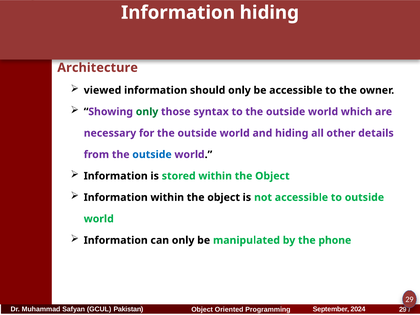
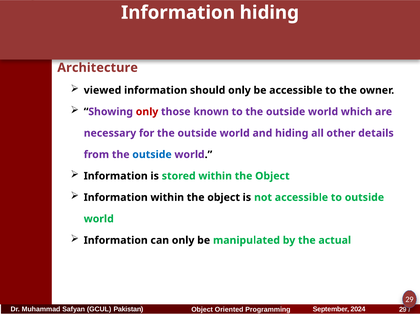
only at (147, 112) colour: green -> red
syntax: syntax -> known
phone: phone -> actual
